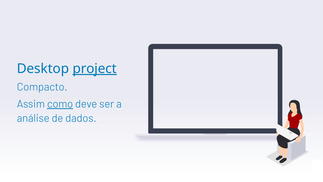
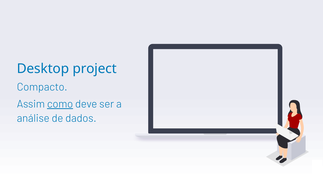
project underline: present -> none
